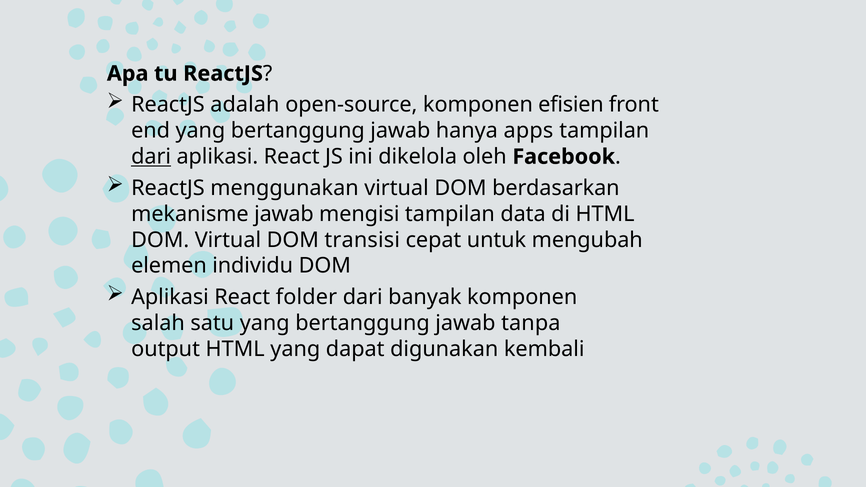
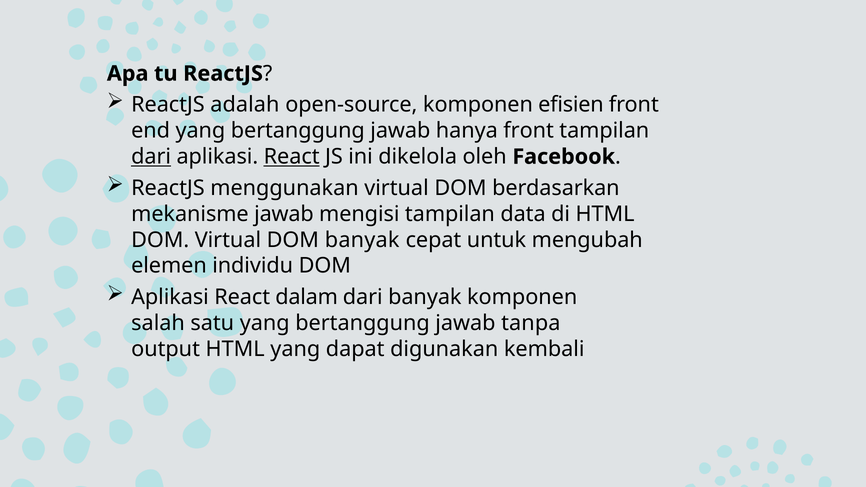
hanya apps: apps -> front
React at (292, 157) underline: none -> present
DOM transisi: transisi -> banyak
folder: folder -> dalam
